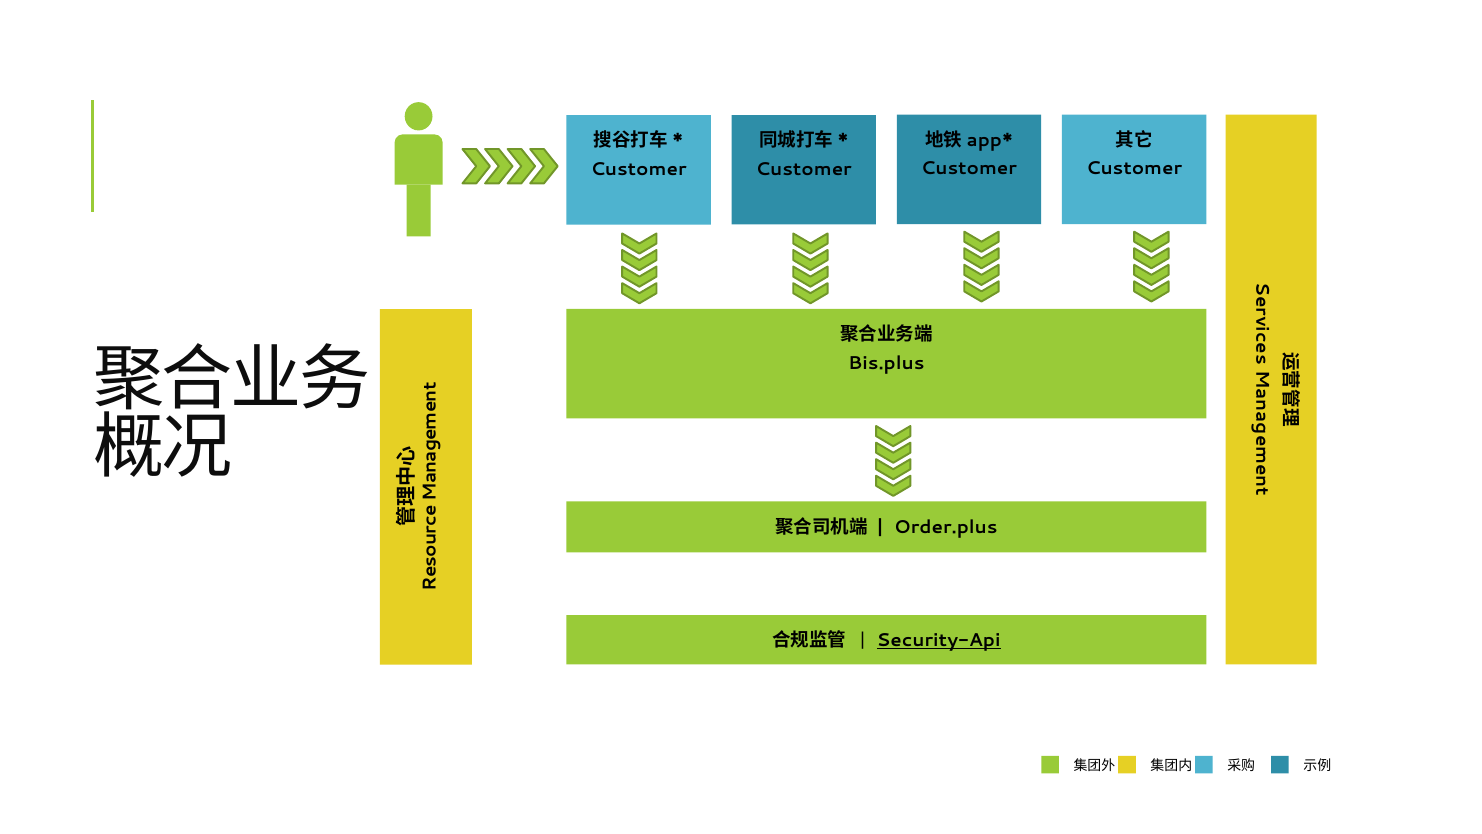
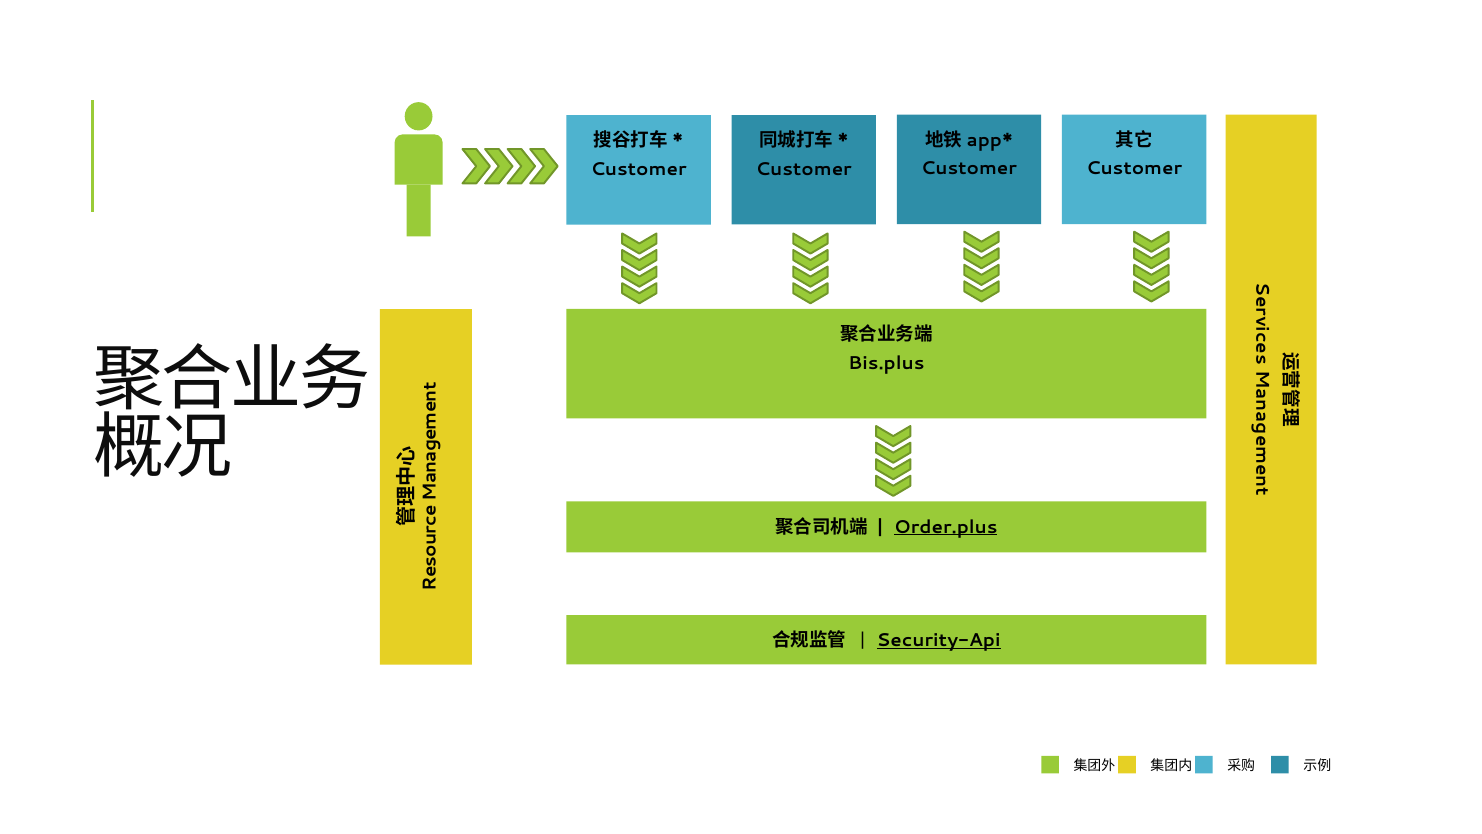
Order.plus underline: none -> present
